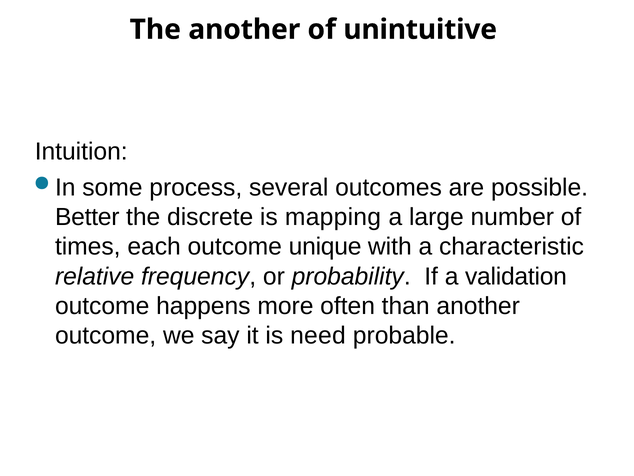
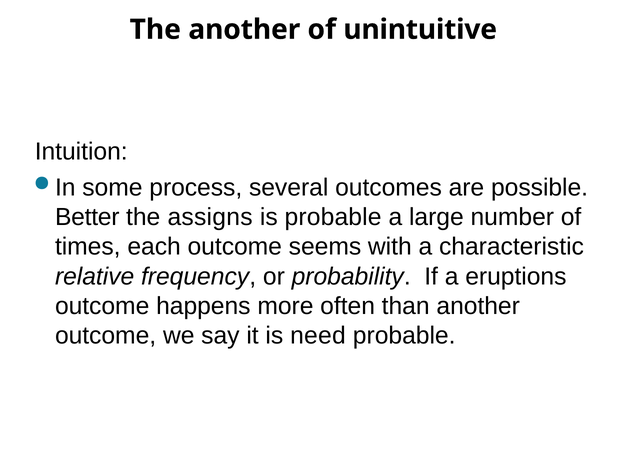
discrete: discrete -> assigns
is mapping: mapping -> probable
unique: unique -> seems
validation: validation -> eruptions
